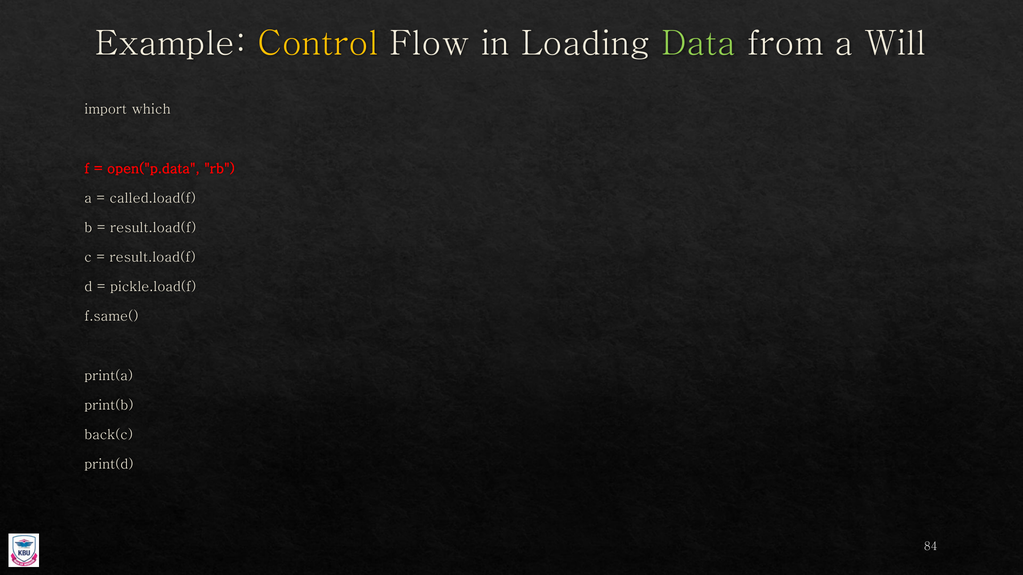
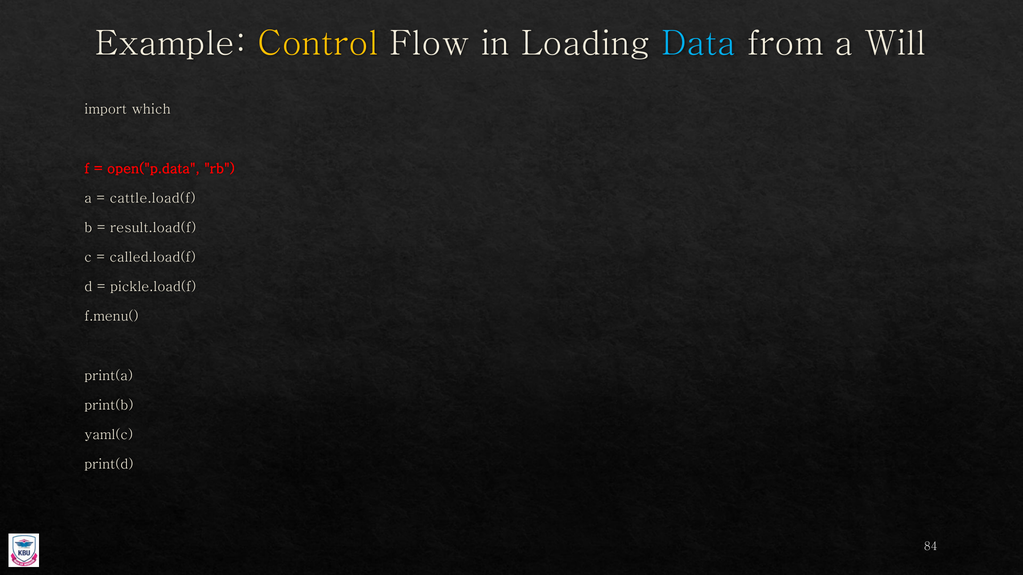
Data colour: light green -> light blue
called.load(f: called.load(f -> cattle.load(f
result.load(f at (153, 257): result.load(f -> called.load(f
f.same(: f.same( -> f.menu(
back(c: back(c -> yaml(c
